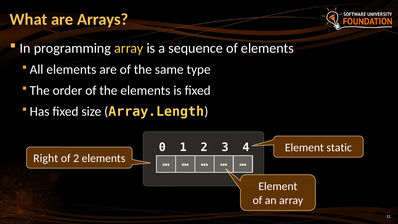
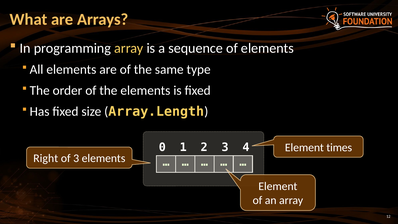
static: static -> times
of 2: 2 -> 3
